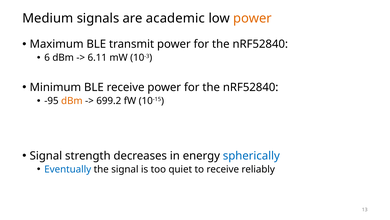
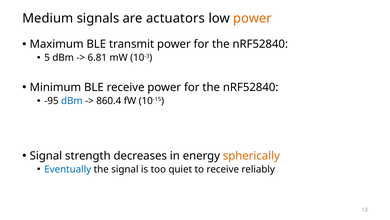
academic: academic -> actuators
6: 6 -> 5
6.11: 6.11 -> 6.81
dBm at (72, 101) colour: orange -> blue
699.2: 699.2 -> 860.4
spherically colour: blue -> orange
